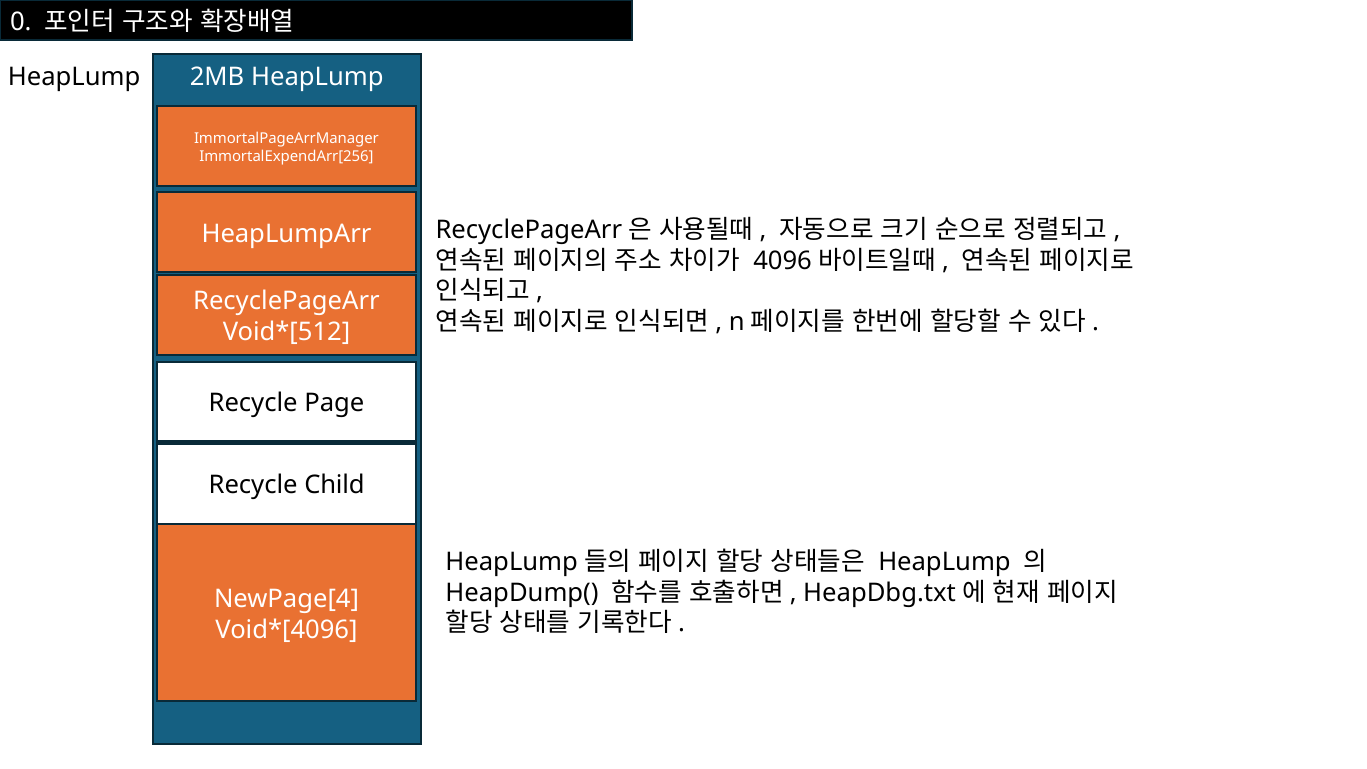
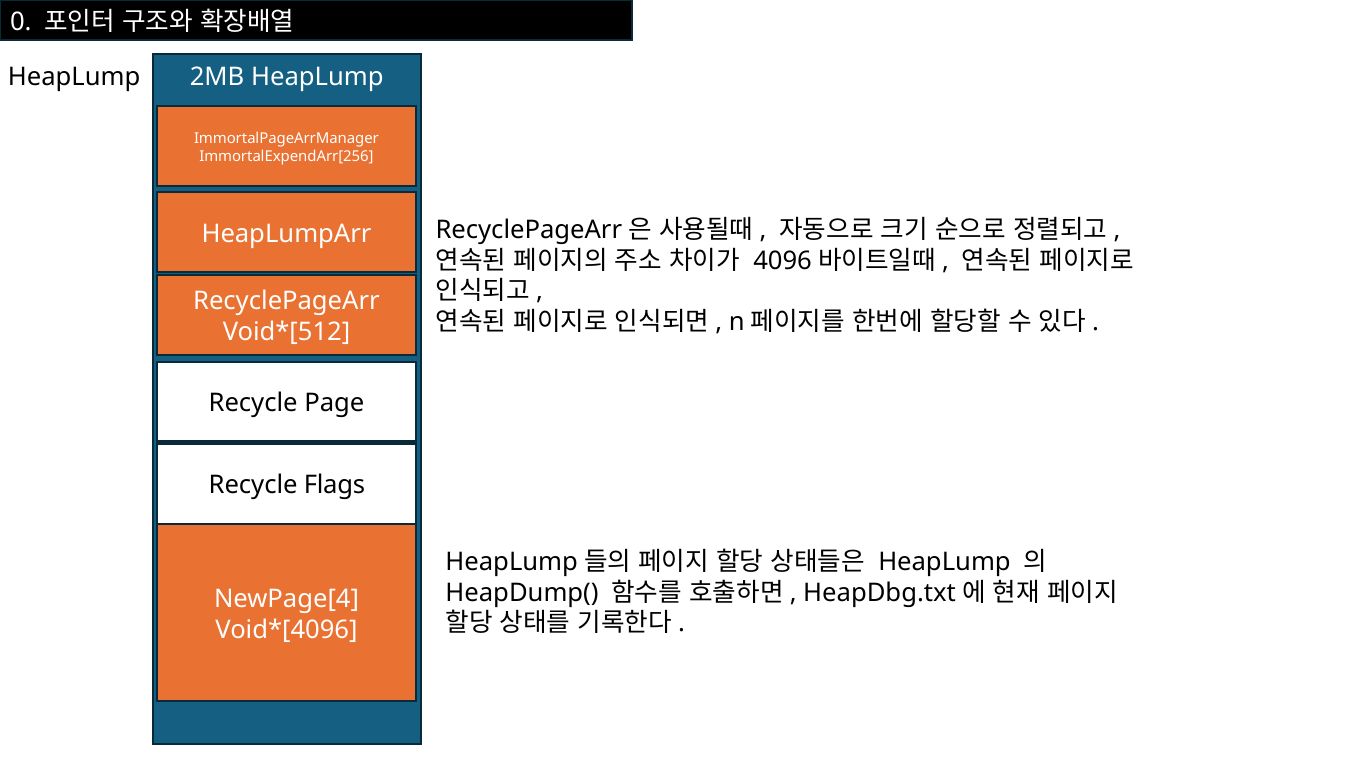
Child: Child -> Flags
